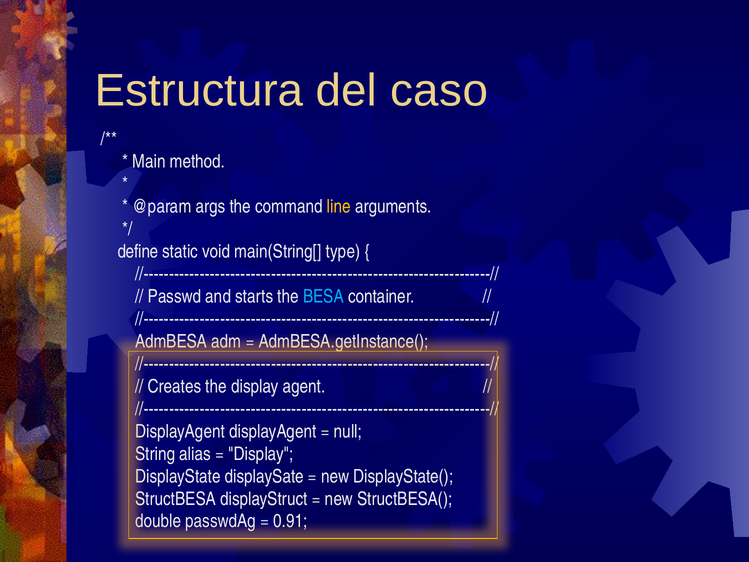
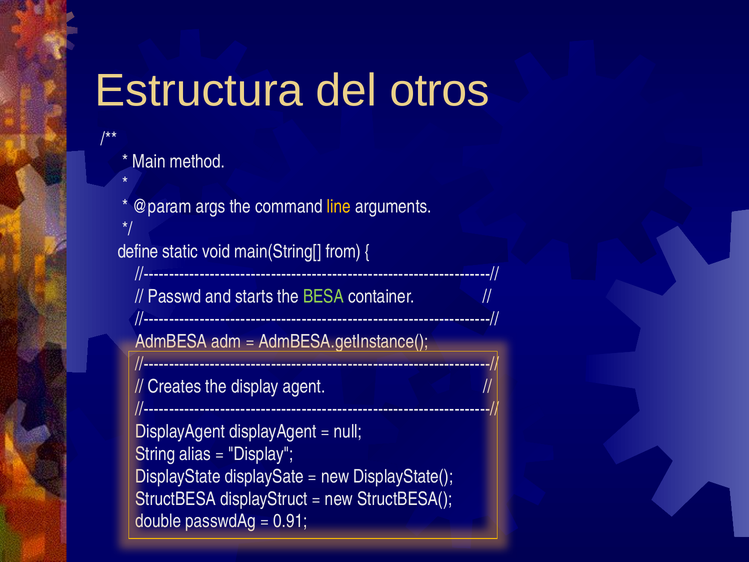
caso: caso -> otros
type: type -> from
BESA colour: light blue -> light green
